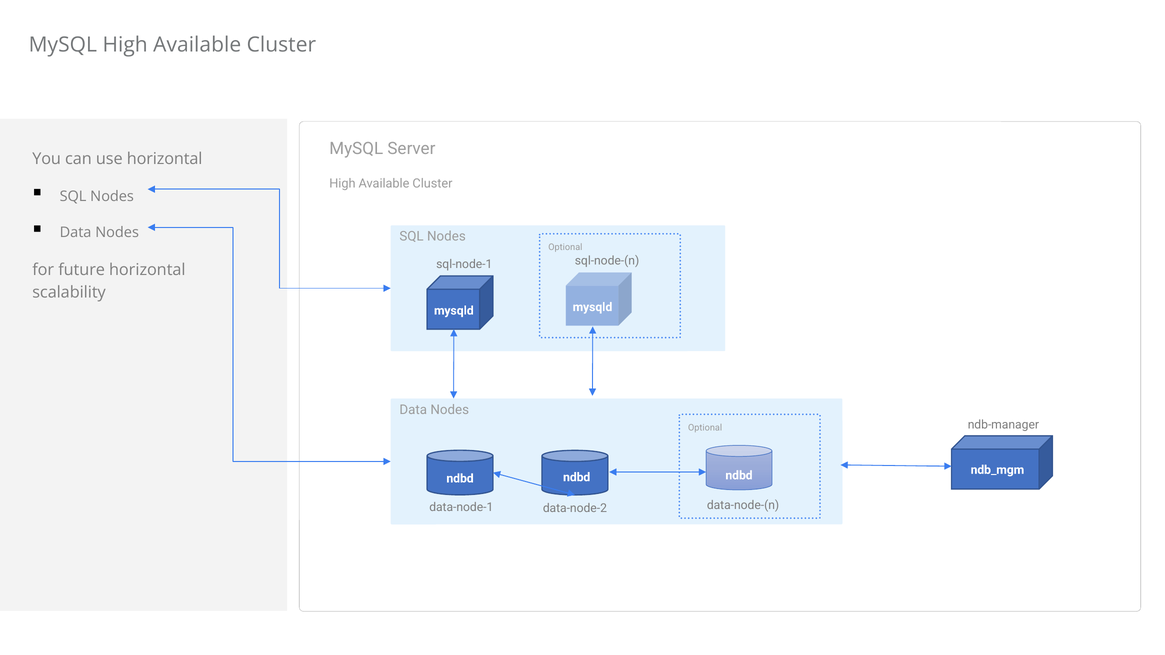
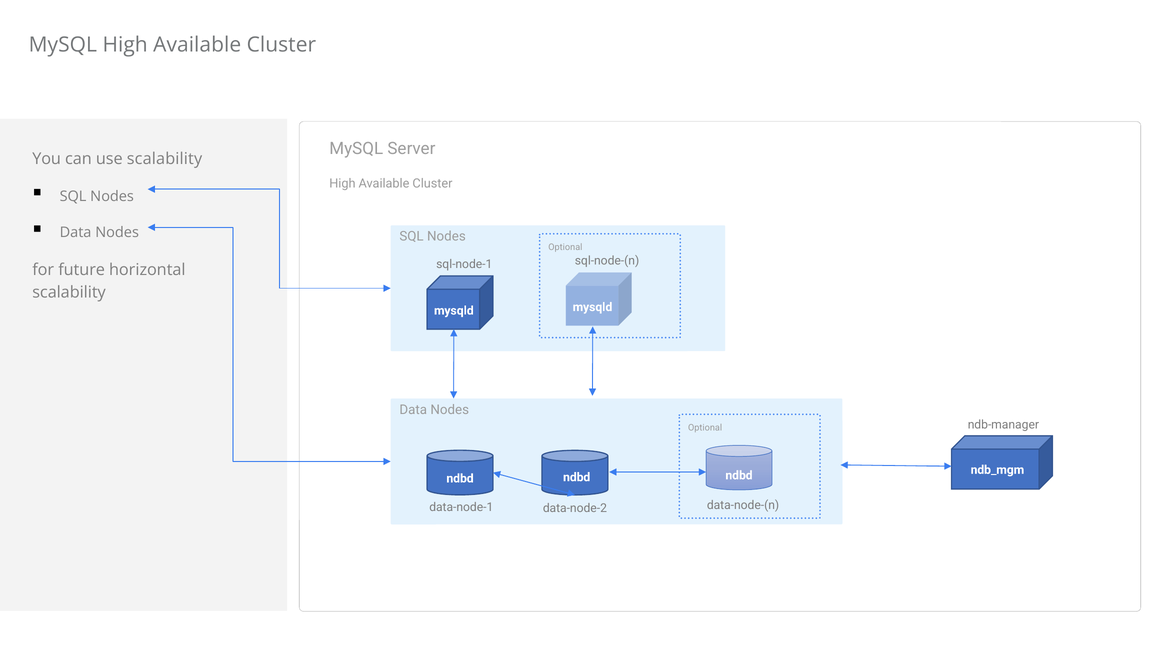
use horizontal: horizontal -> scalability
